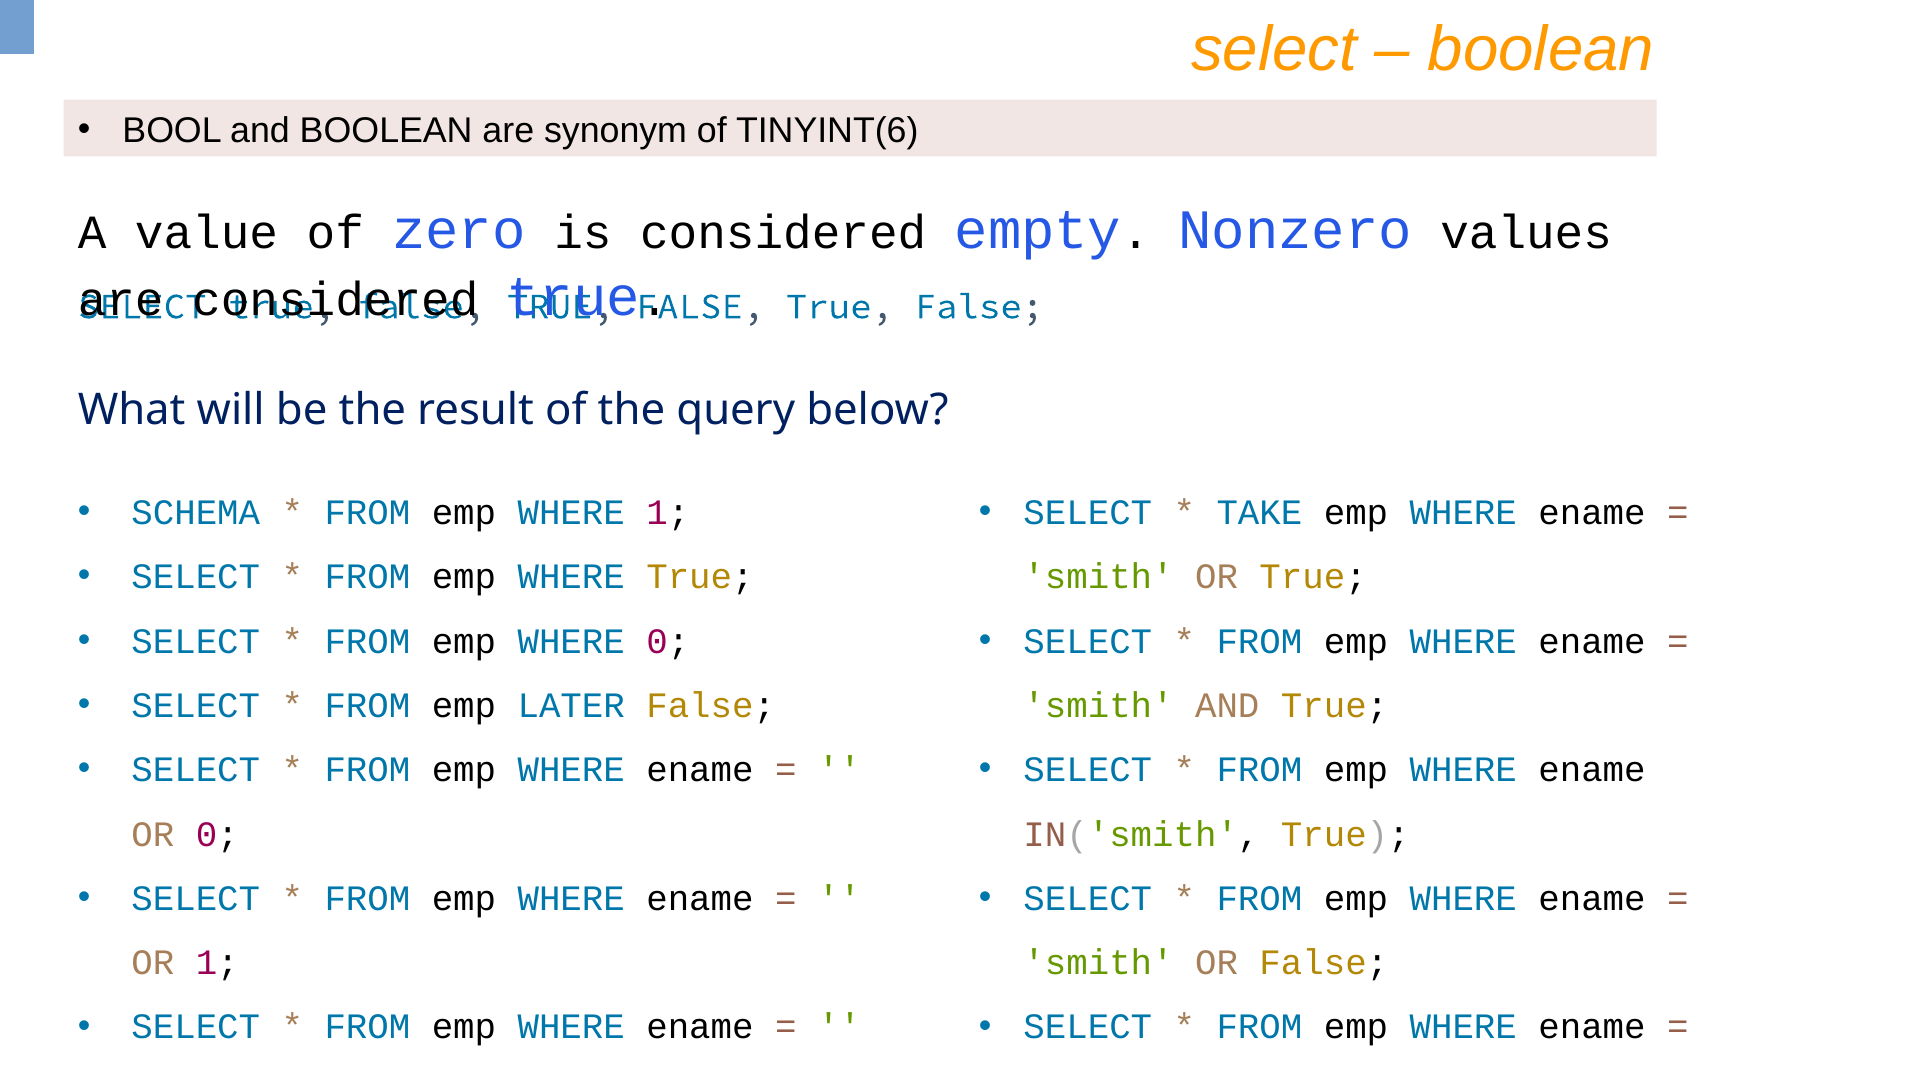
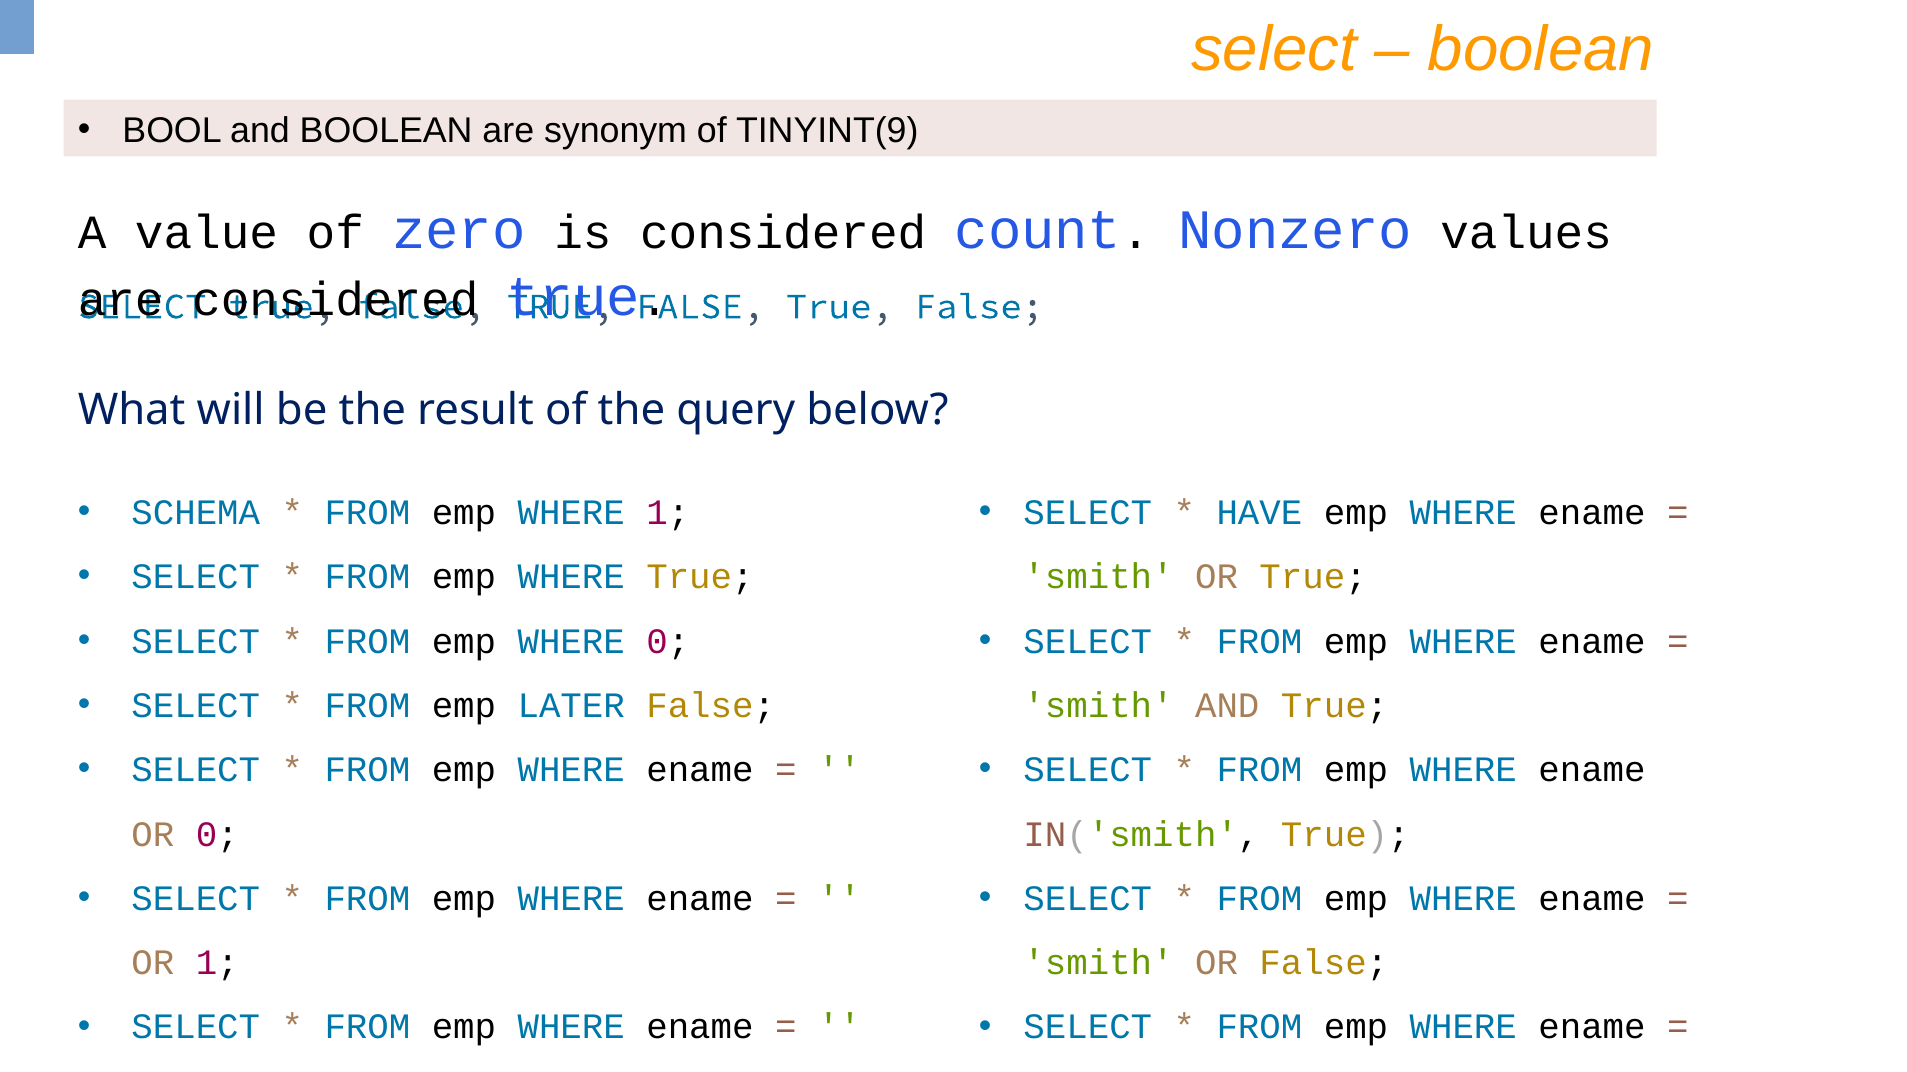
TINYINT(6: TINYINT(6 -> TINYINT(9
empty: empty -> count
TAKE: TAKE -> HAVE
